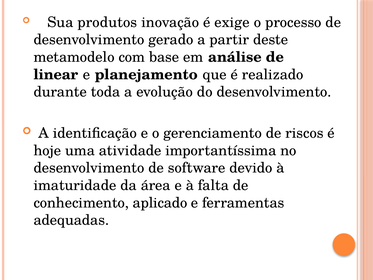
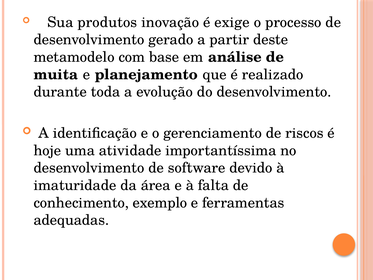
linear: linear -> muita
aplicado: aplicado -> exemplo
